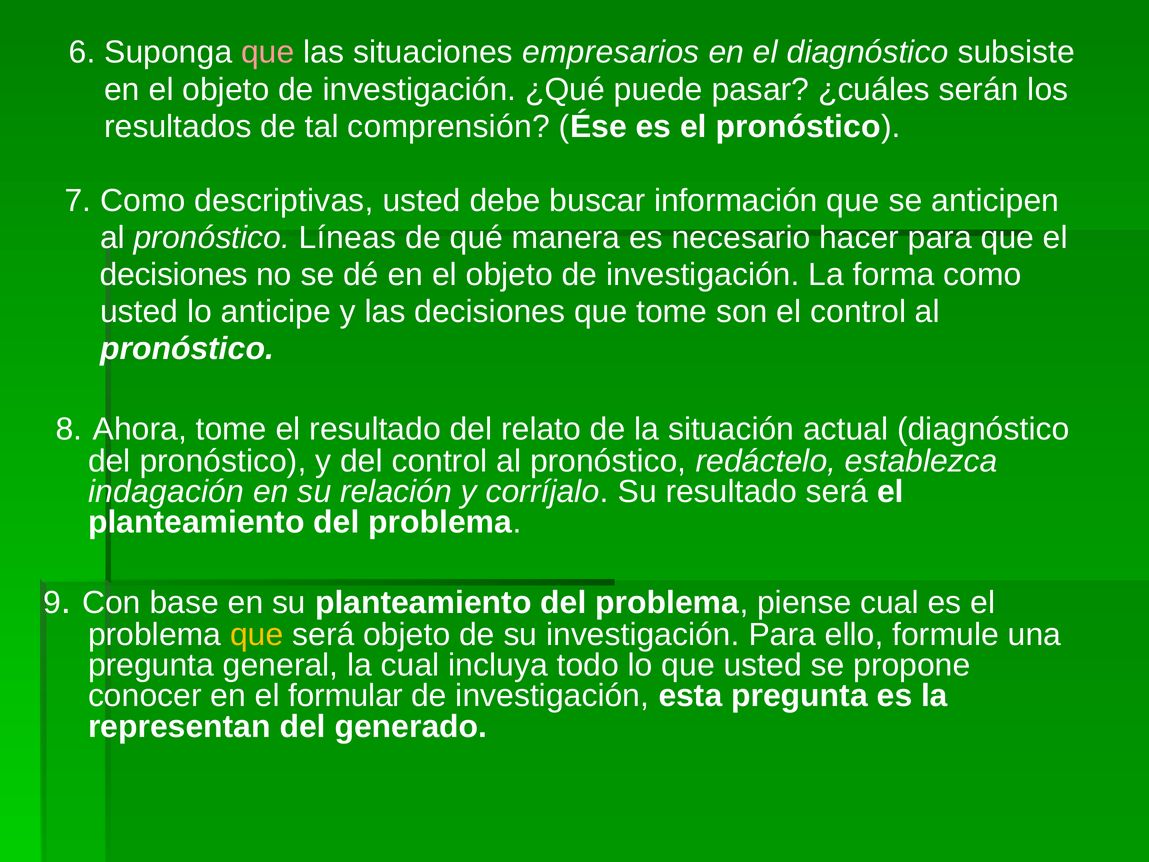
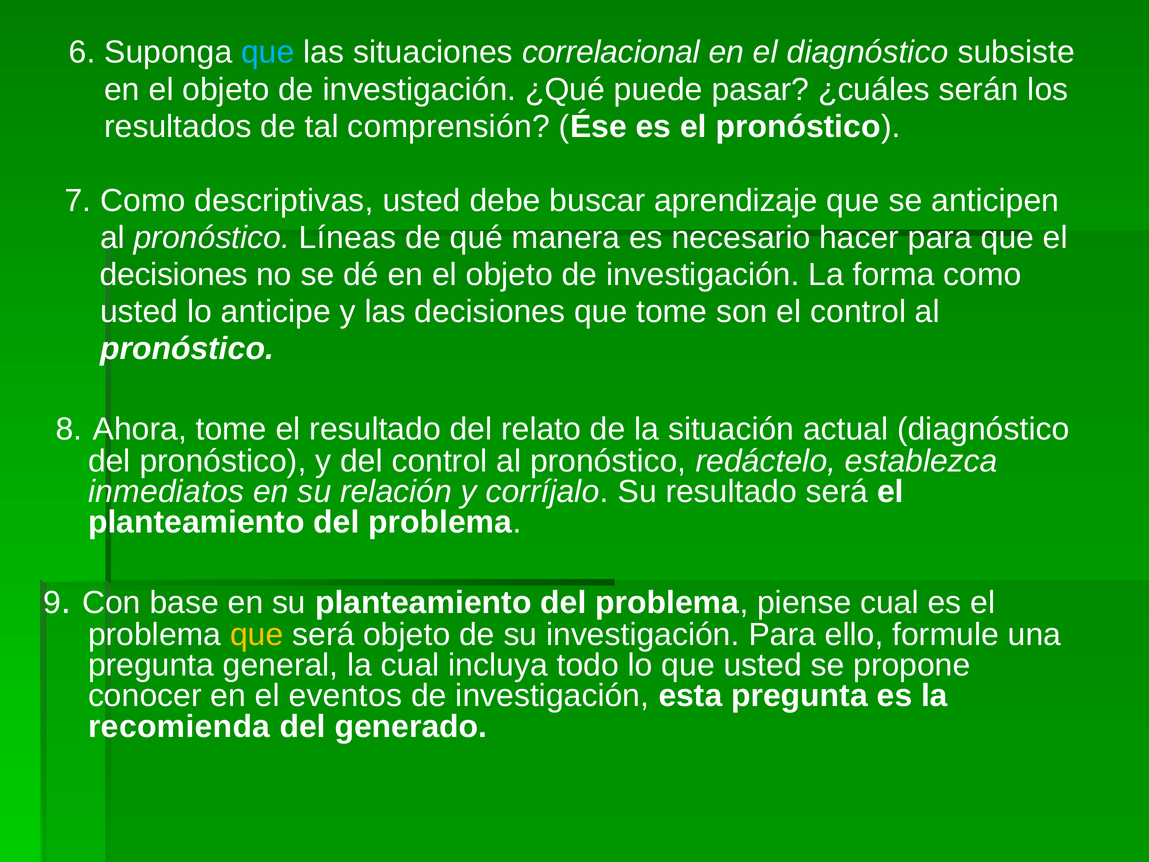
que at (268, 52) colour: pink -> light blue
empresarios: empresarios -> correlacional
información: información -> aprendizaje
indagación: indagación -> inmediatos
formular: formular -> eventos
representan: representan -> recomienda
